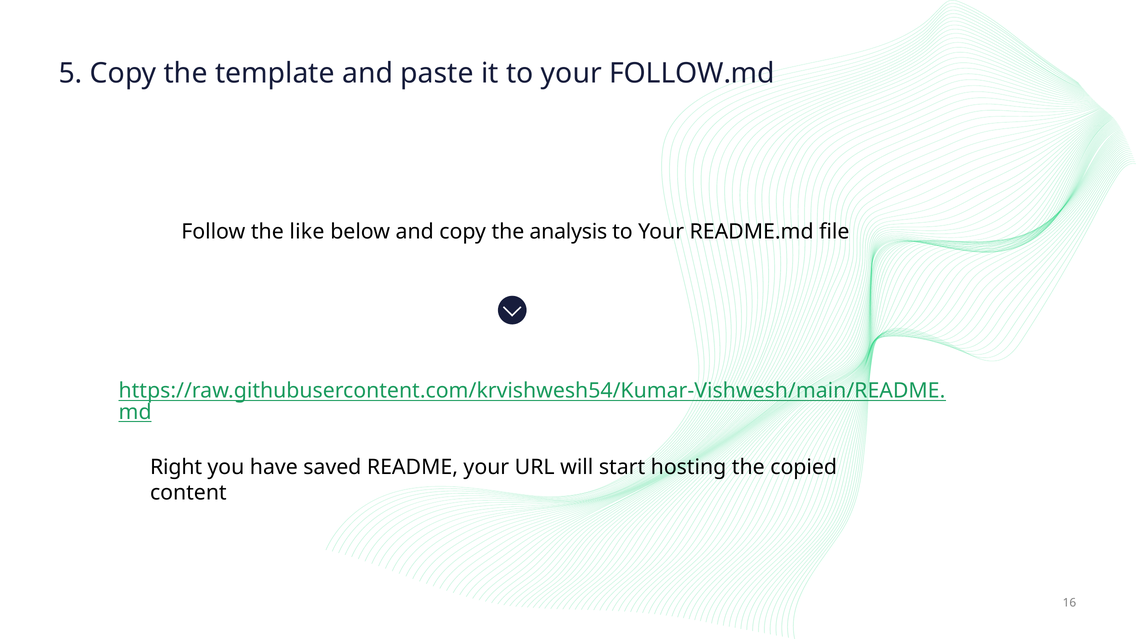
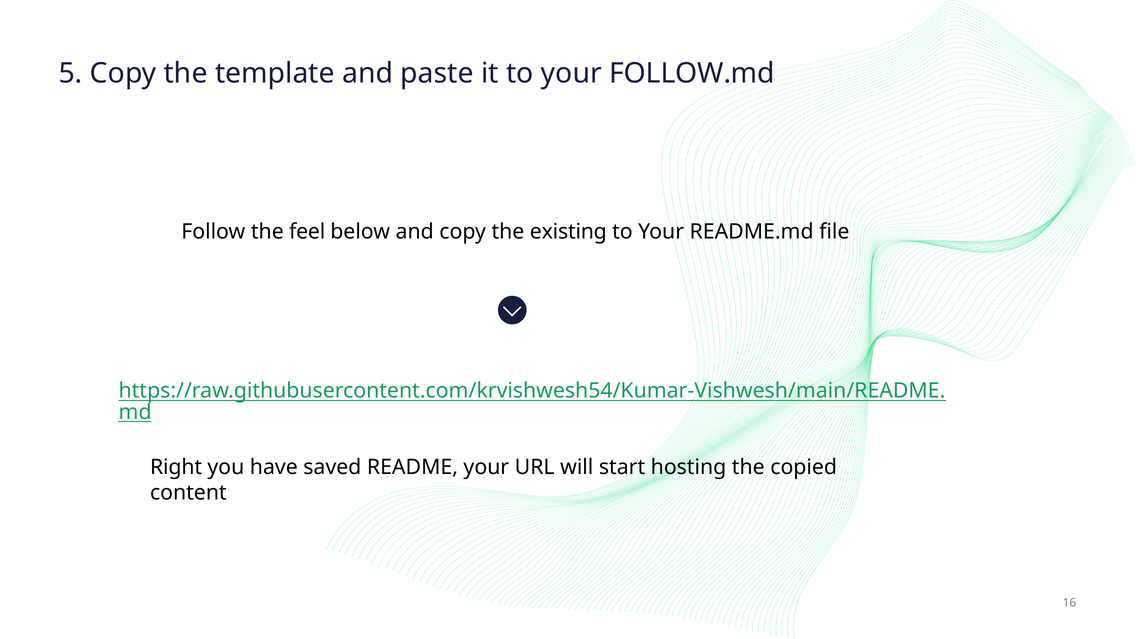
like: like -> feel
analysis: analysis -> existing
